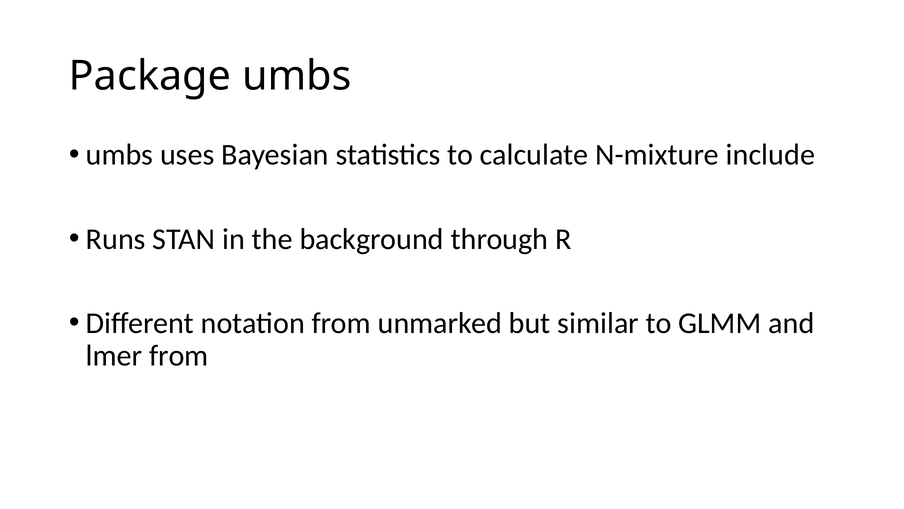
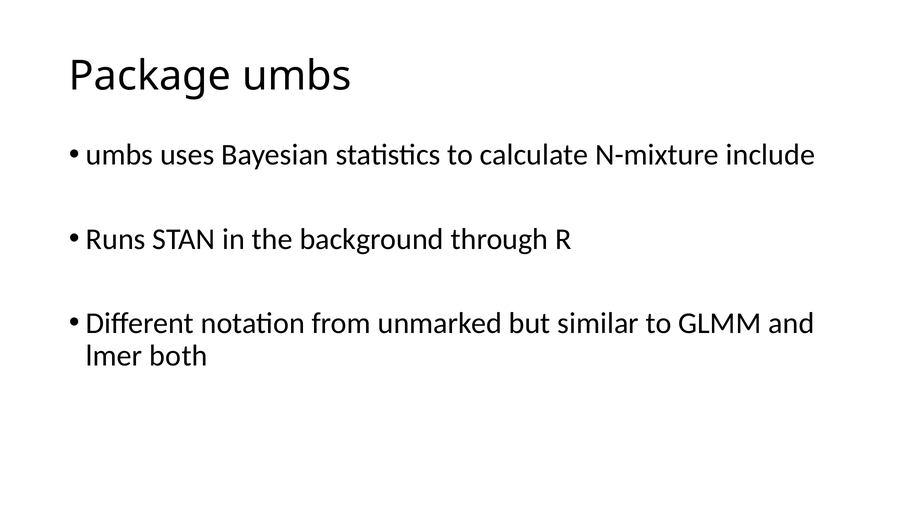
lmer from: from -> both
